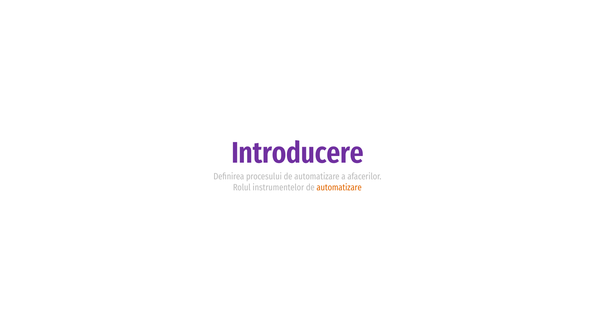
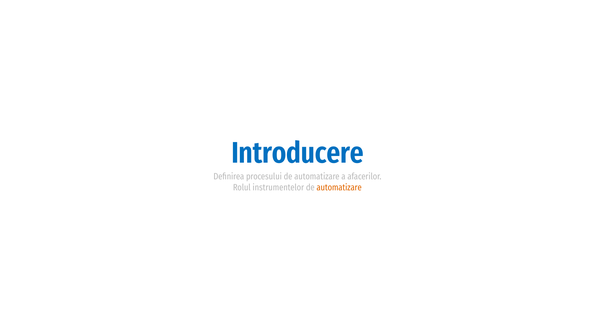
Introducere colour: purple -> blue
